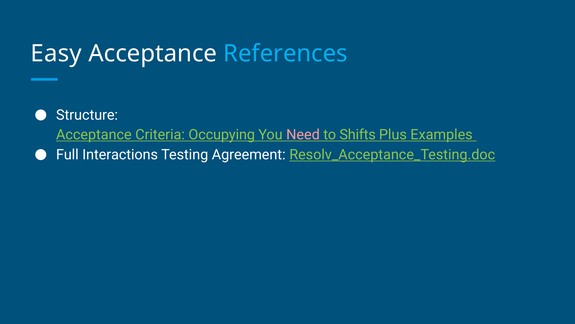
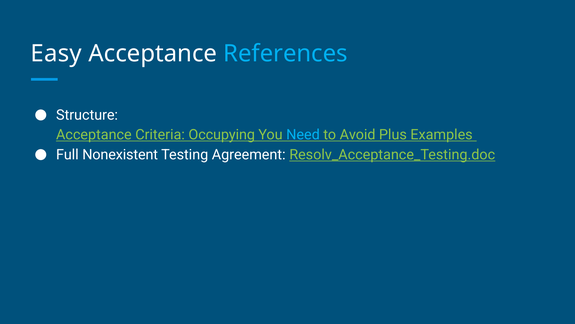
Need colour: pink -> light blue
Shifts: Shifts -> Avoid
Interactions: Interactions -> Nonexistent
